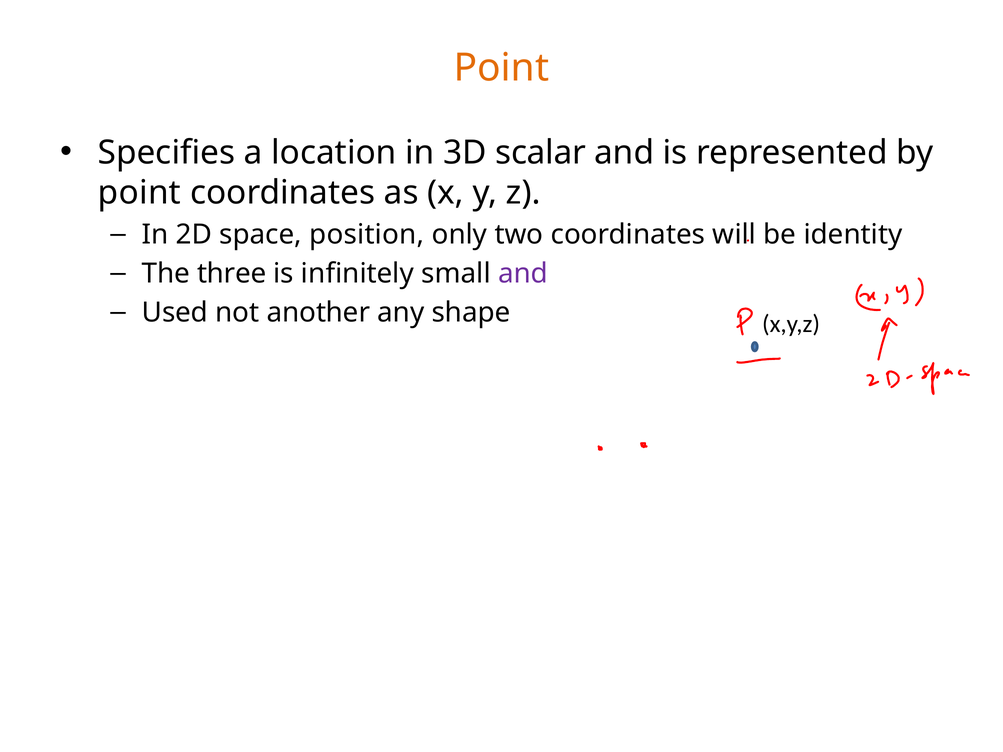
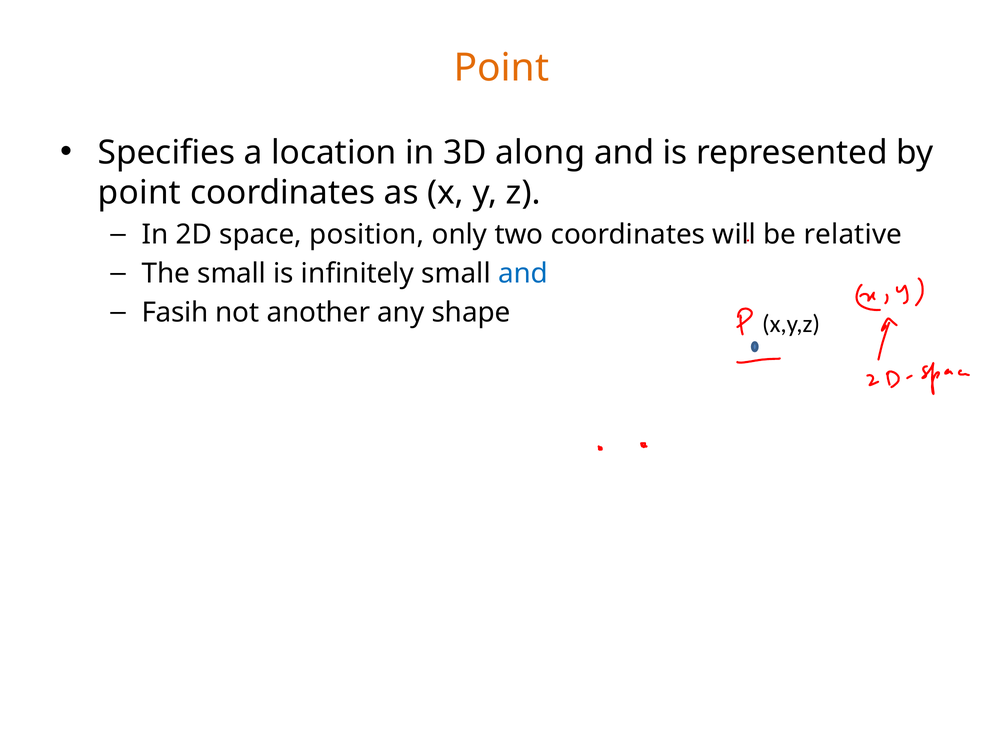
scalar: scalar -> along
identity: identity -> relative
The three: three -> small
and at (523, 274) colour: purple -> blue
Used: Used -> Fasih
